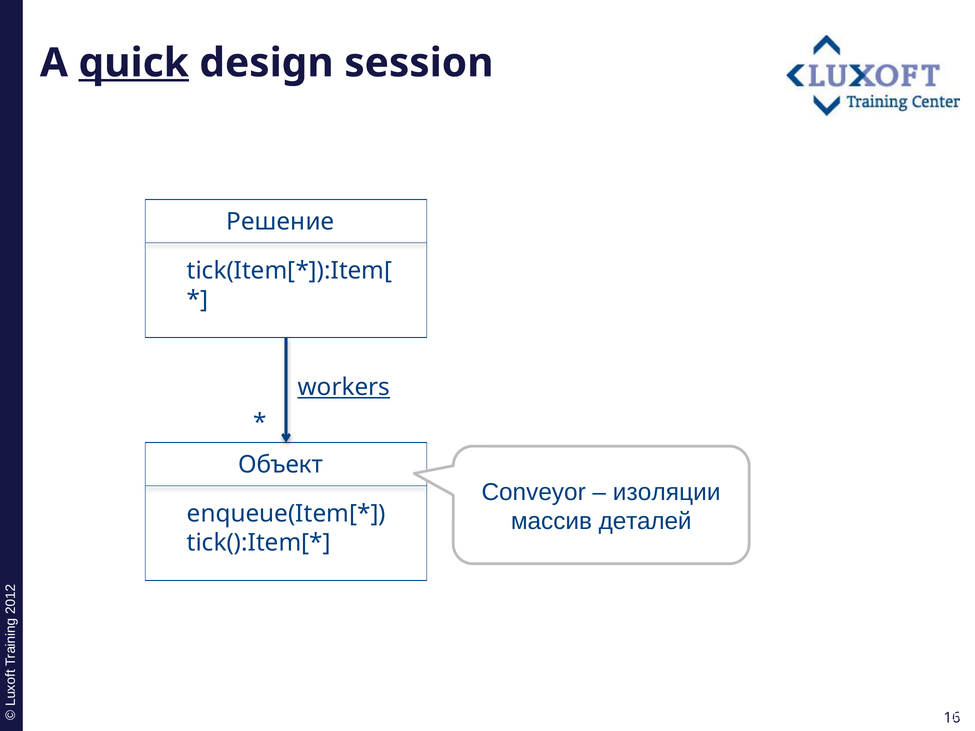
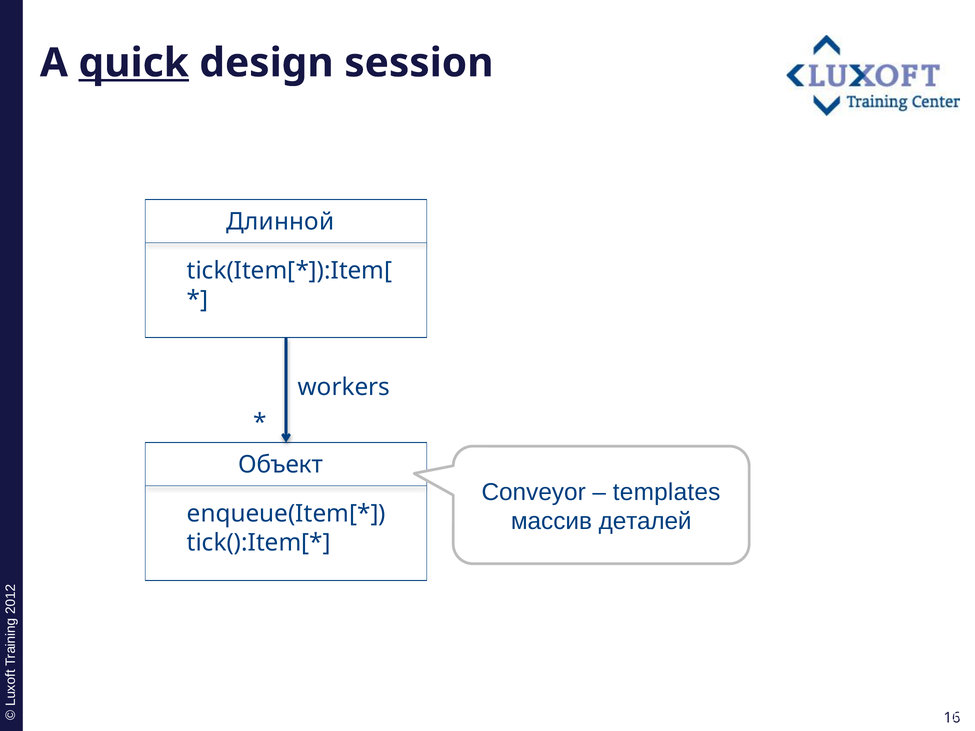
Решение: Решение -> Длинной
workers underline: present -> none
изоляции: изоляции -> templates
